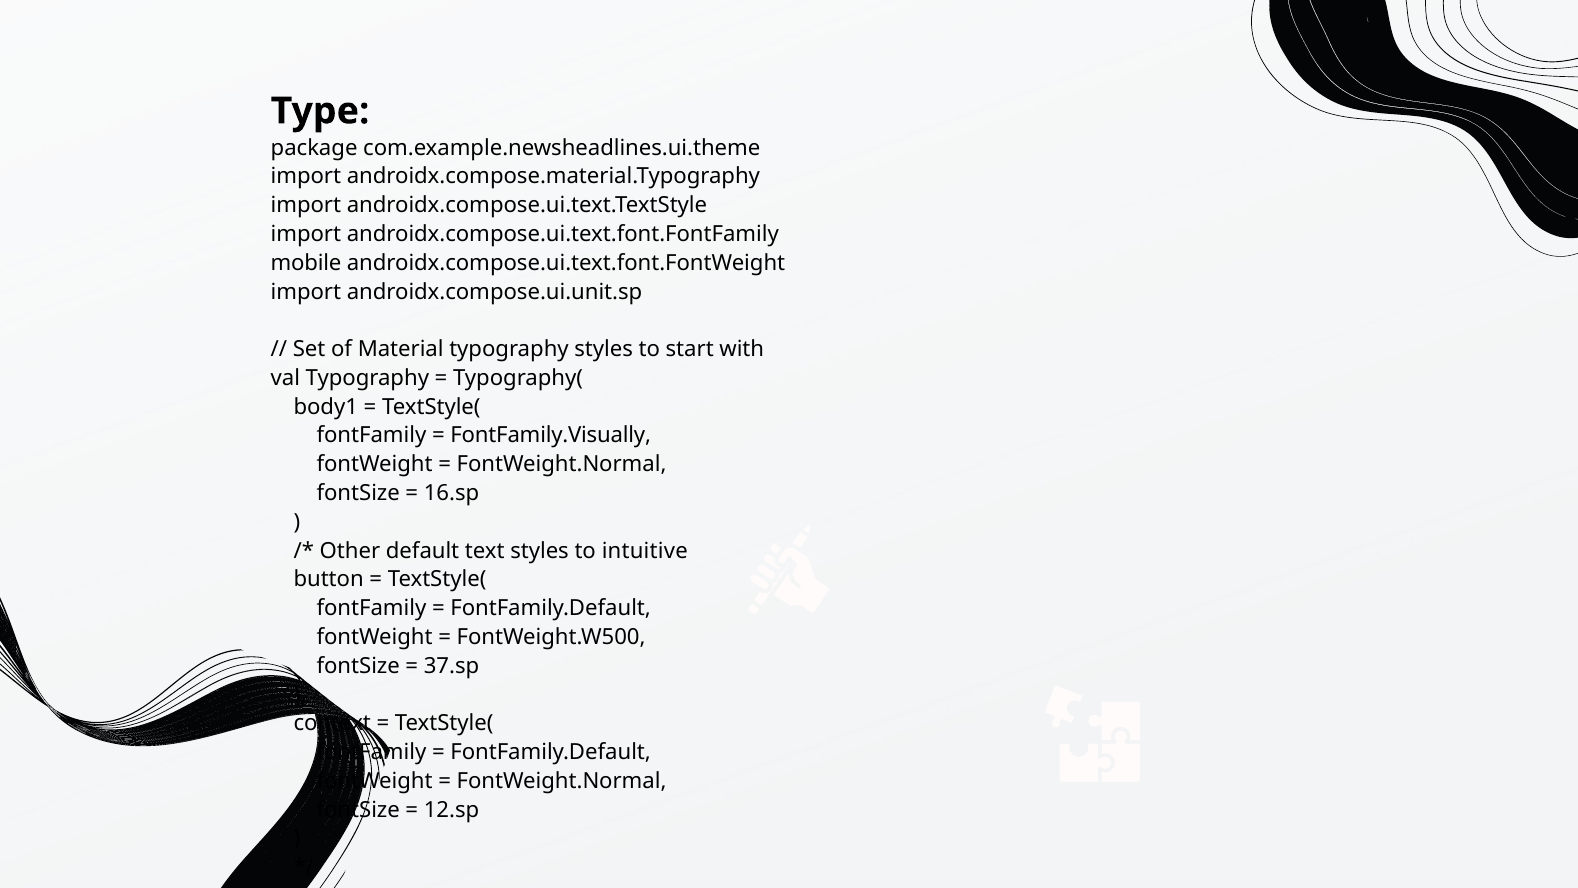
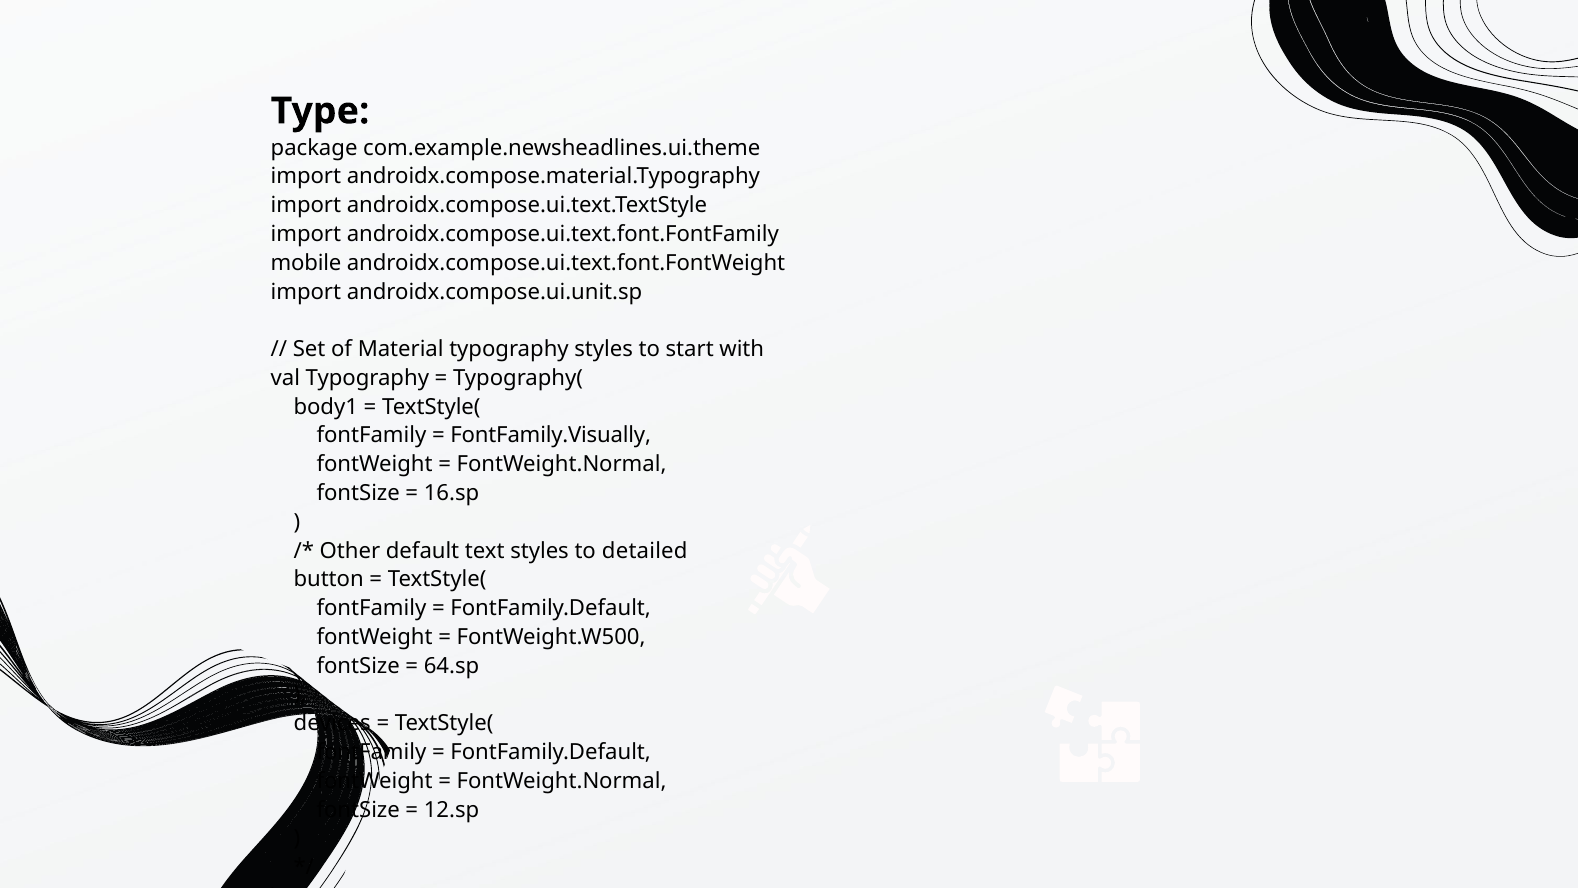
intuitive: intuitive -> detailed
37.sp: 37.sp -> 64.sp
context: context -> devices
